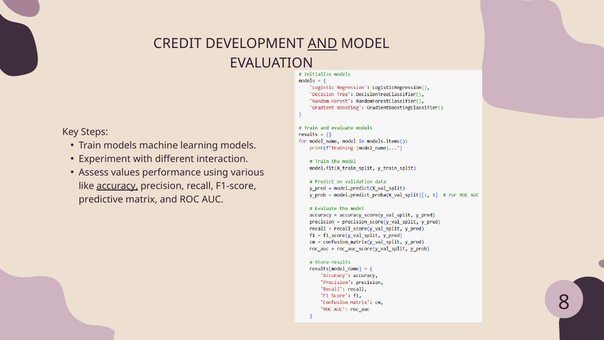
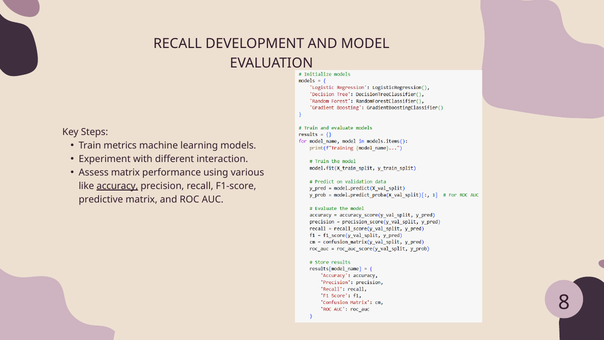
CREDIT at (177, 44): CREDIT -> RECALL
AND at (323, 44) underline: present -> none
Train models: models -> metrics
Assess values: values -> matrix
